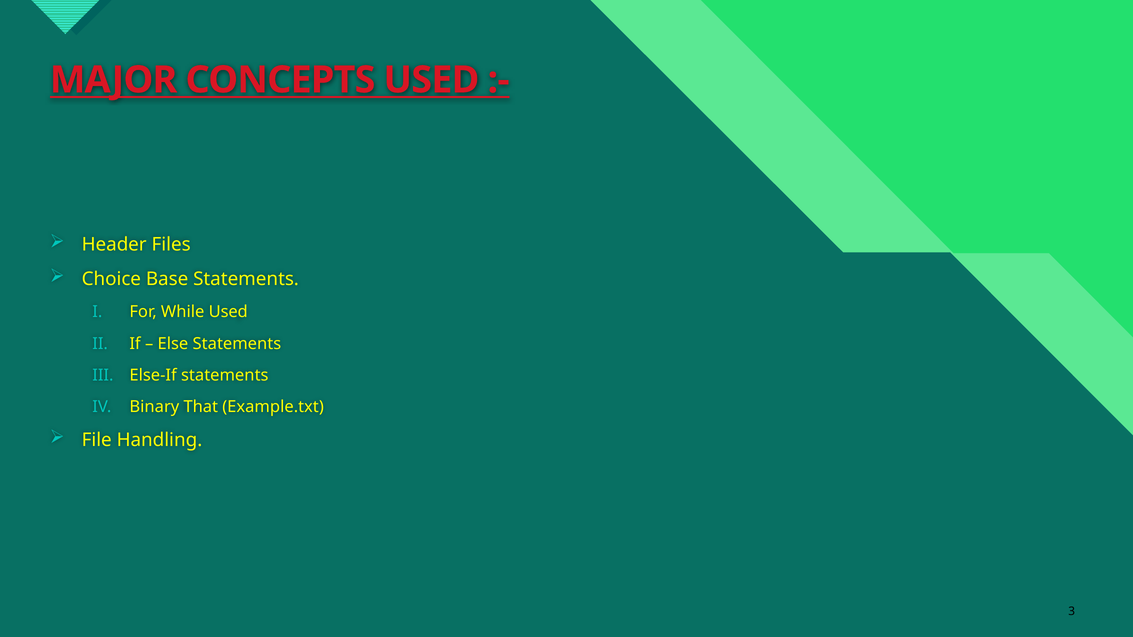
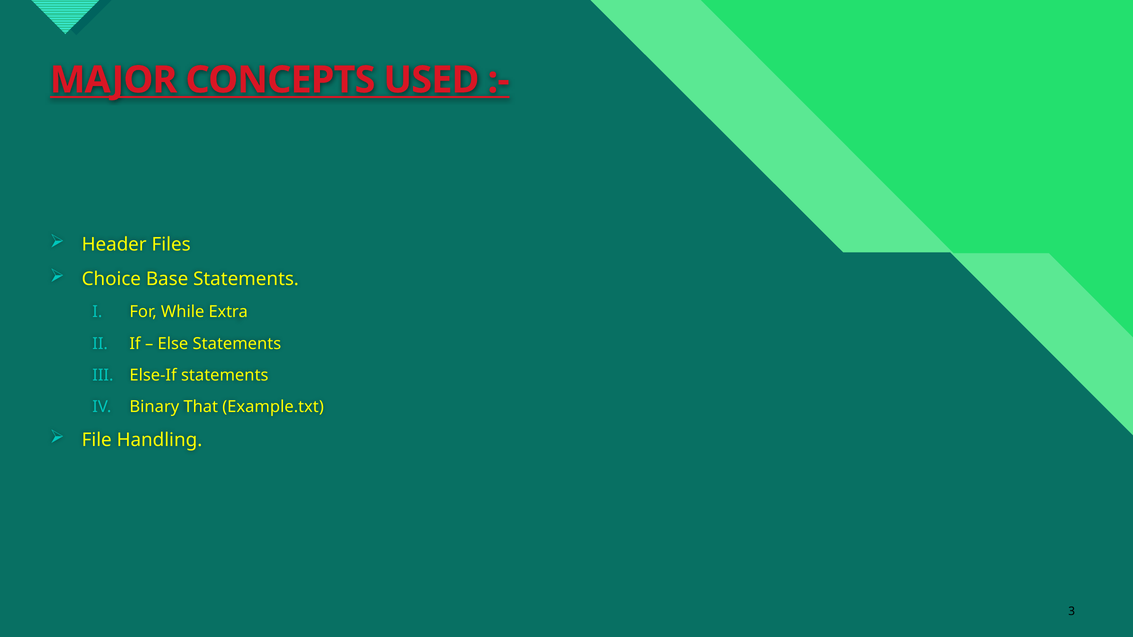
While Used: Used -> Extra
